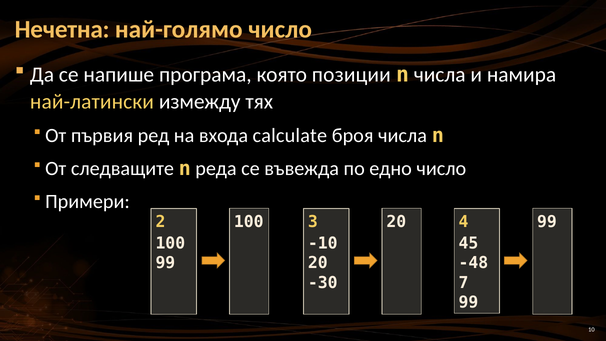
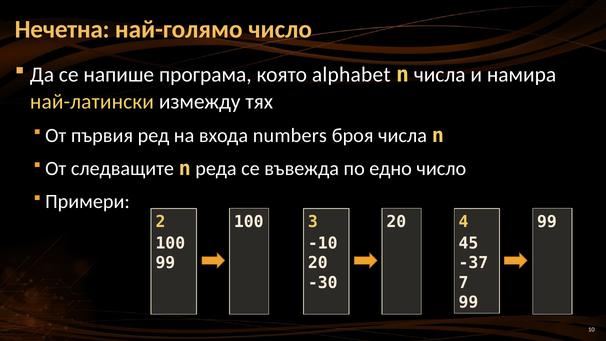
позиции: позиции -> alphabet
calculate: calculate -> numbers
-48: -48 -> -37
